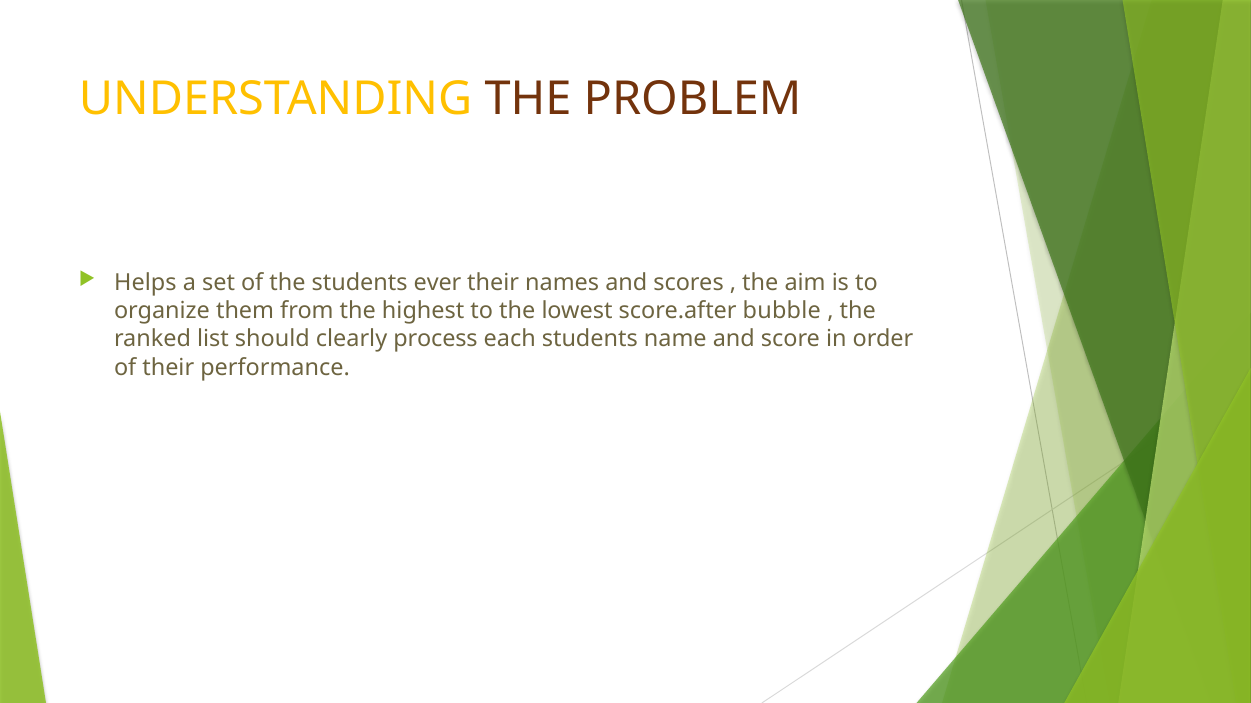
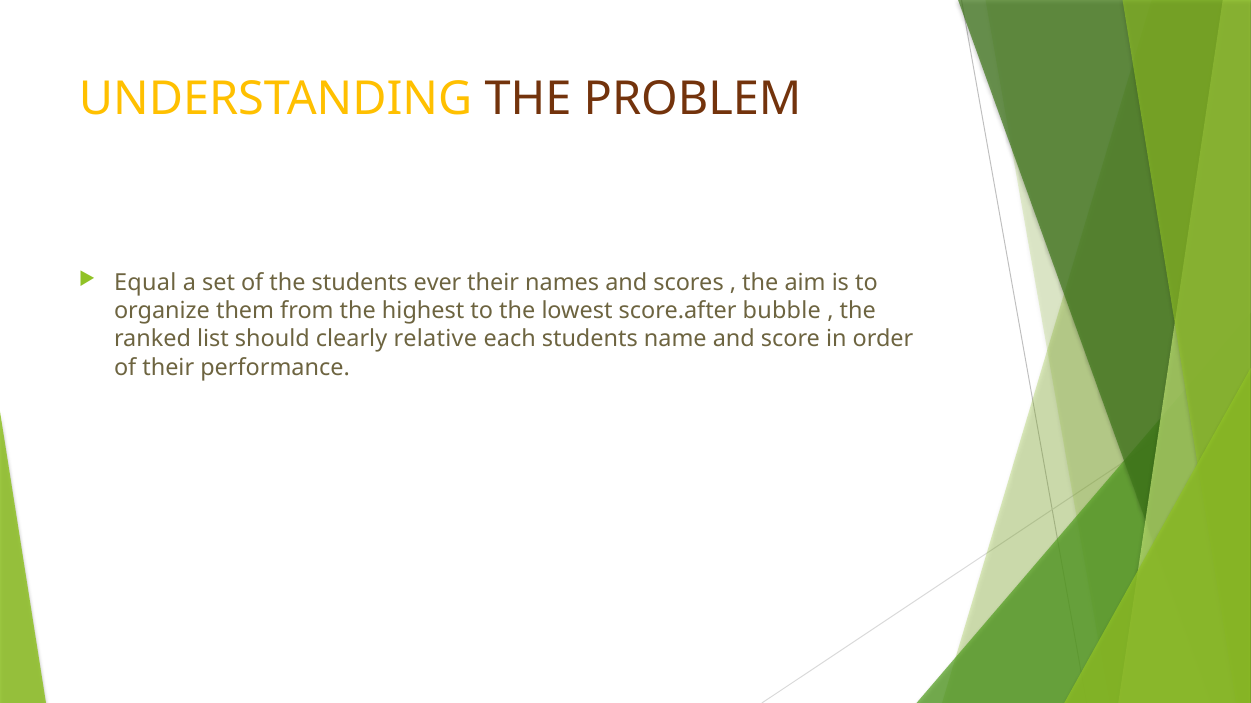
Helps: Helps -> Equal
process: process -> relative
